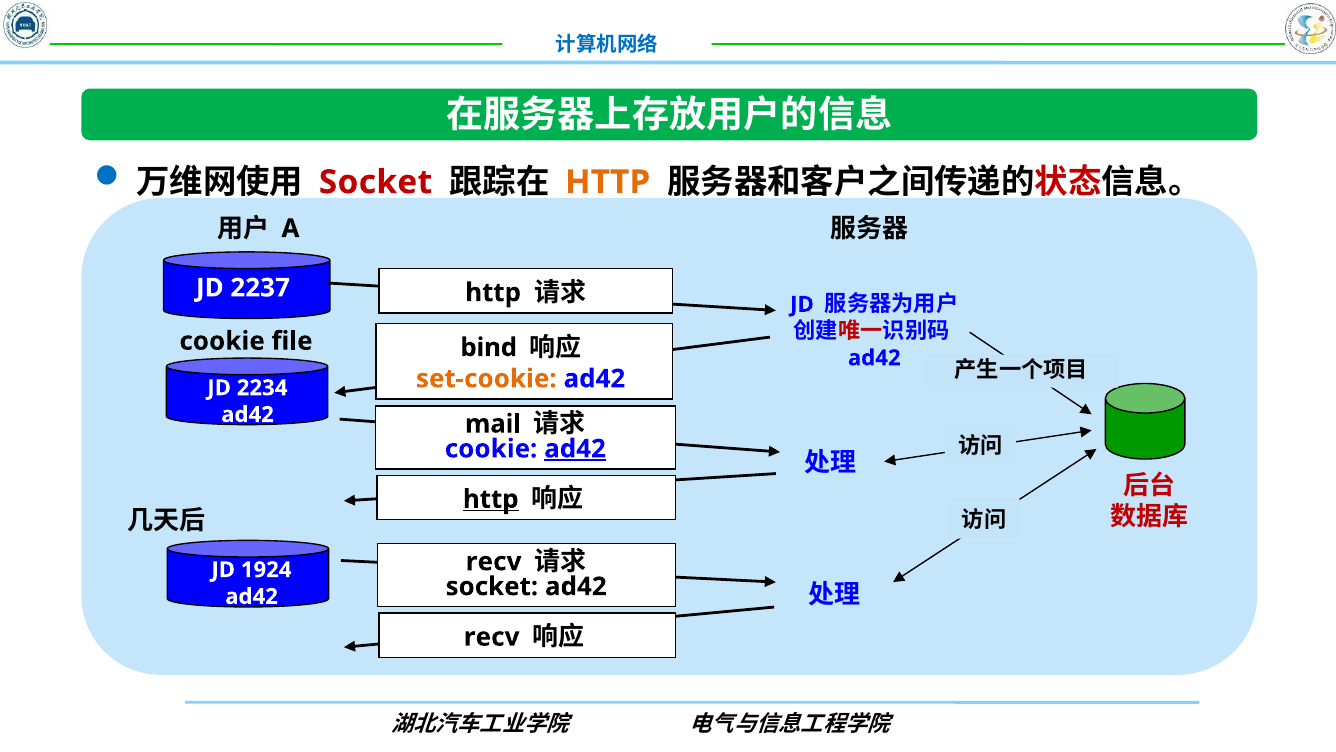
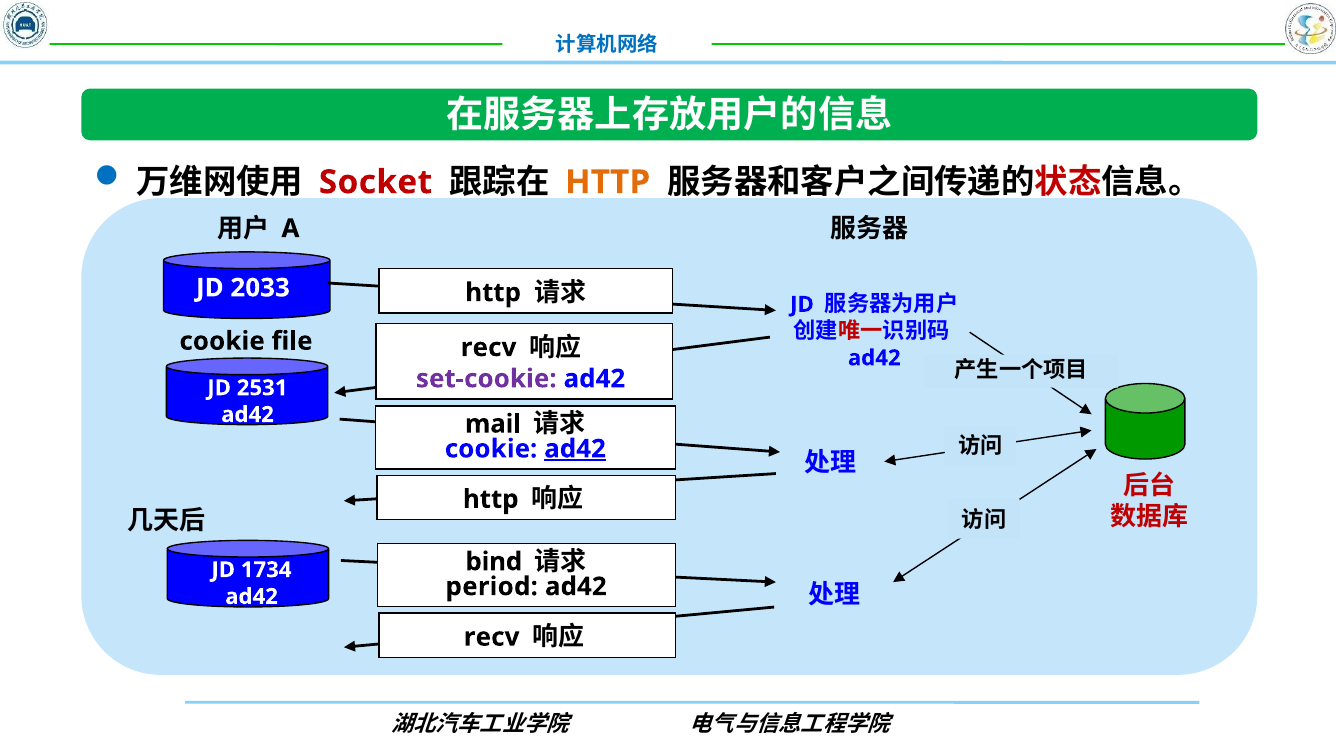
2237: 2237 -> 2033
bind at (489, 347): bind -> recv
set-cookie colour: orange -> purple
2234: 2234 -> 2531
http at (491, 499) underline: present -> none
recv at (494, 561): recv -> bind
1924: 1924 -> 1734
socket at (492, 586): socket -> period
